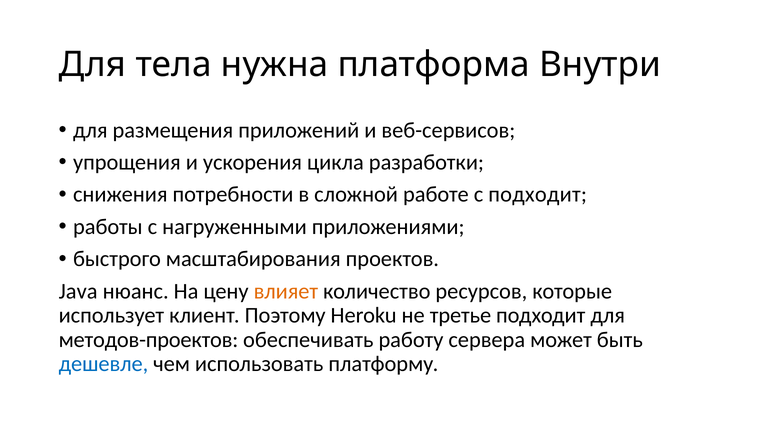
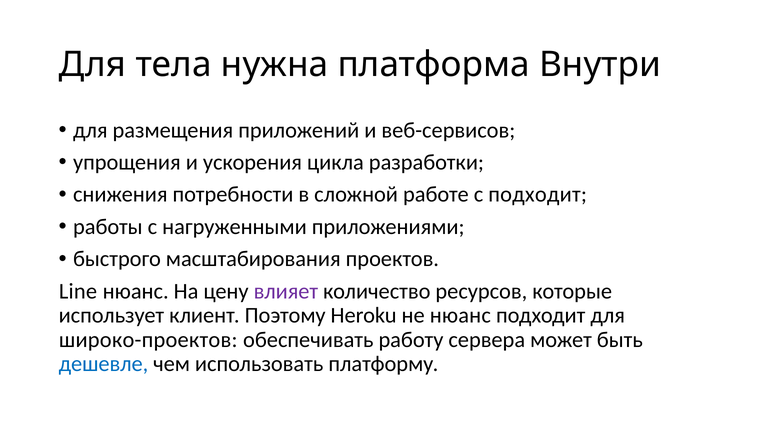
Java: Java -> Line
влияет colour: orange -> purple
не третье: третье -> нюанс
методов-проектов: методов-проектов -> широко-проектов
